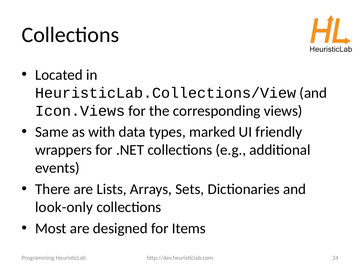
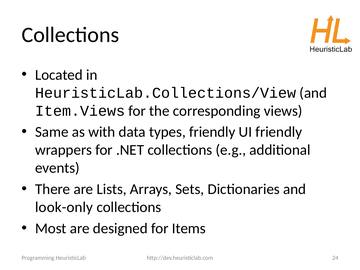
Icon.Views: Icon.Views -> Item.Views
types marked: marked -> friendly
